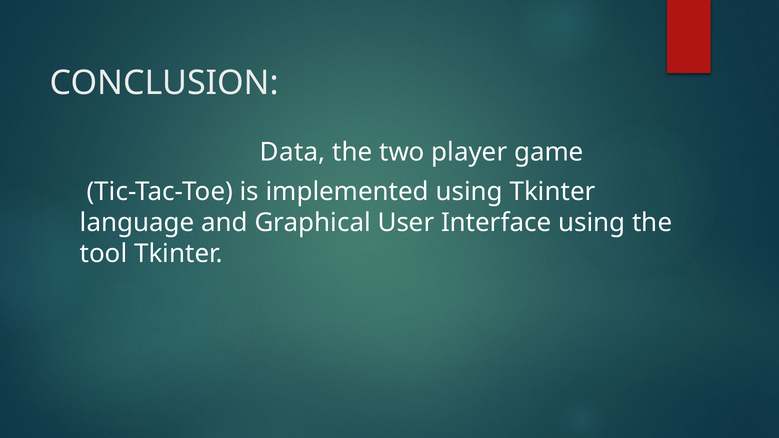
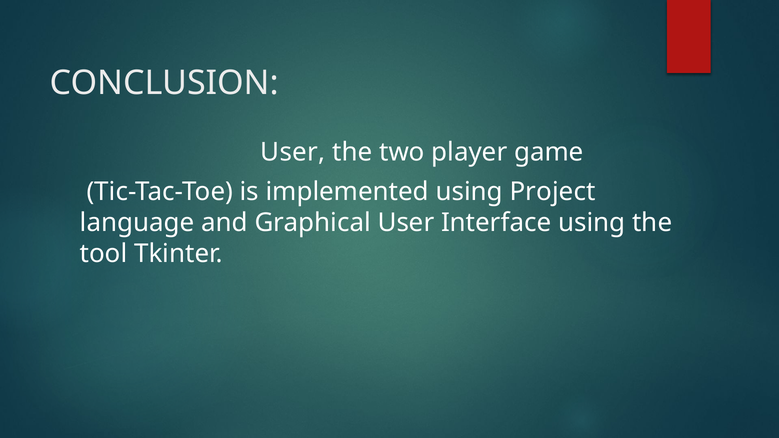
Data at (293, 152): Data -> User
using Tkinter: Tkinter -> Project
